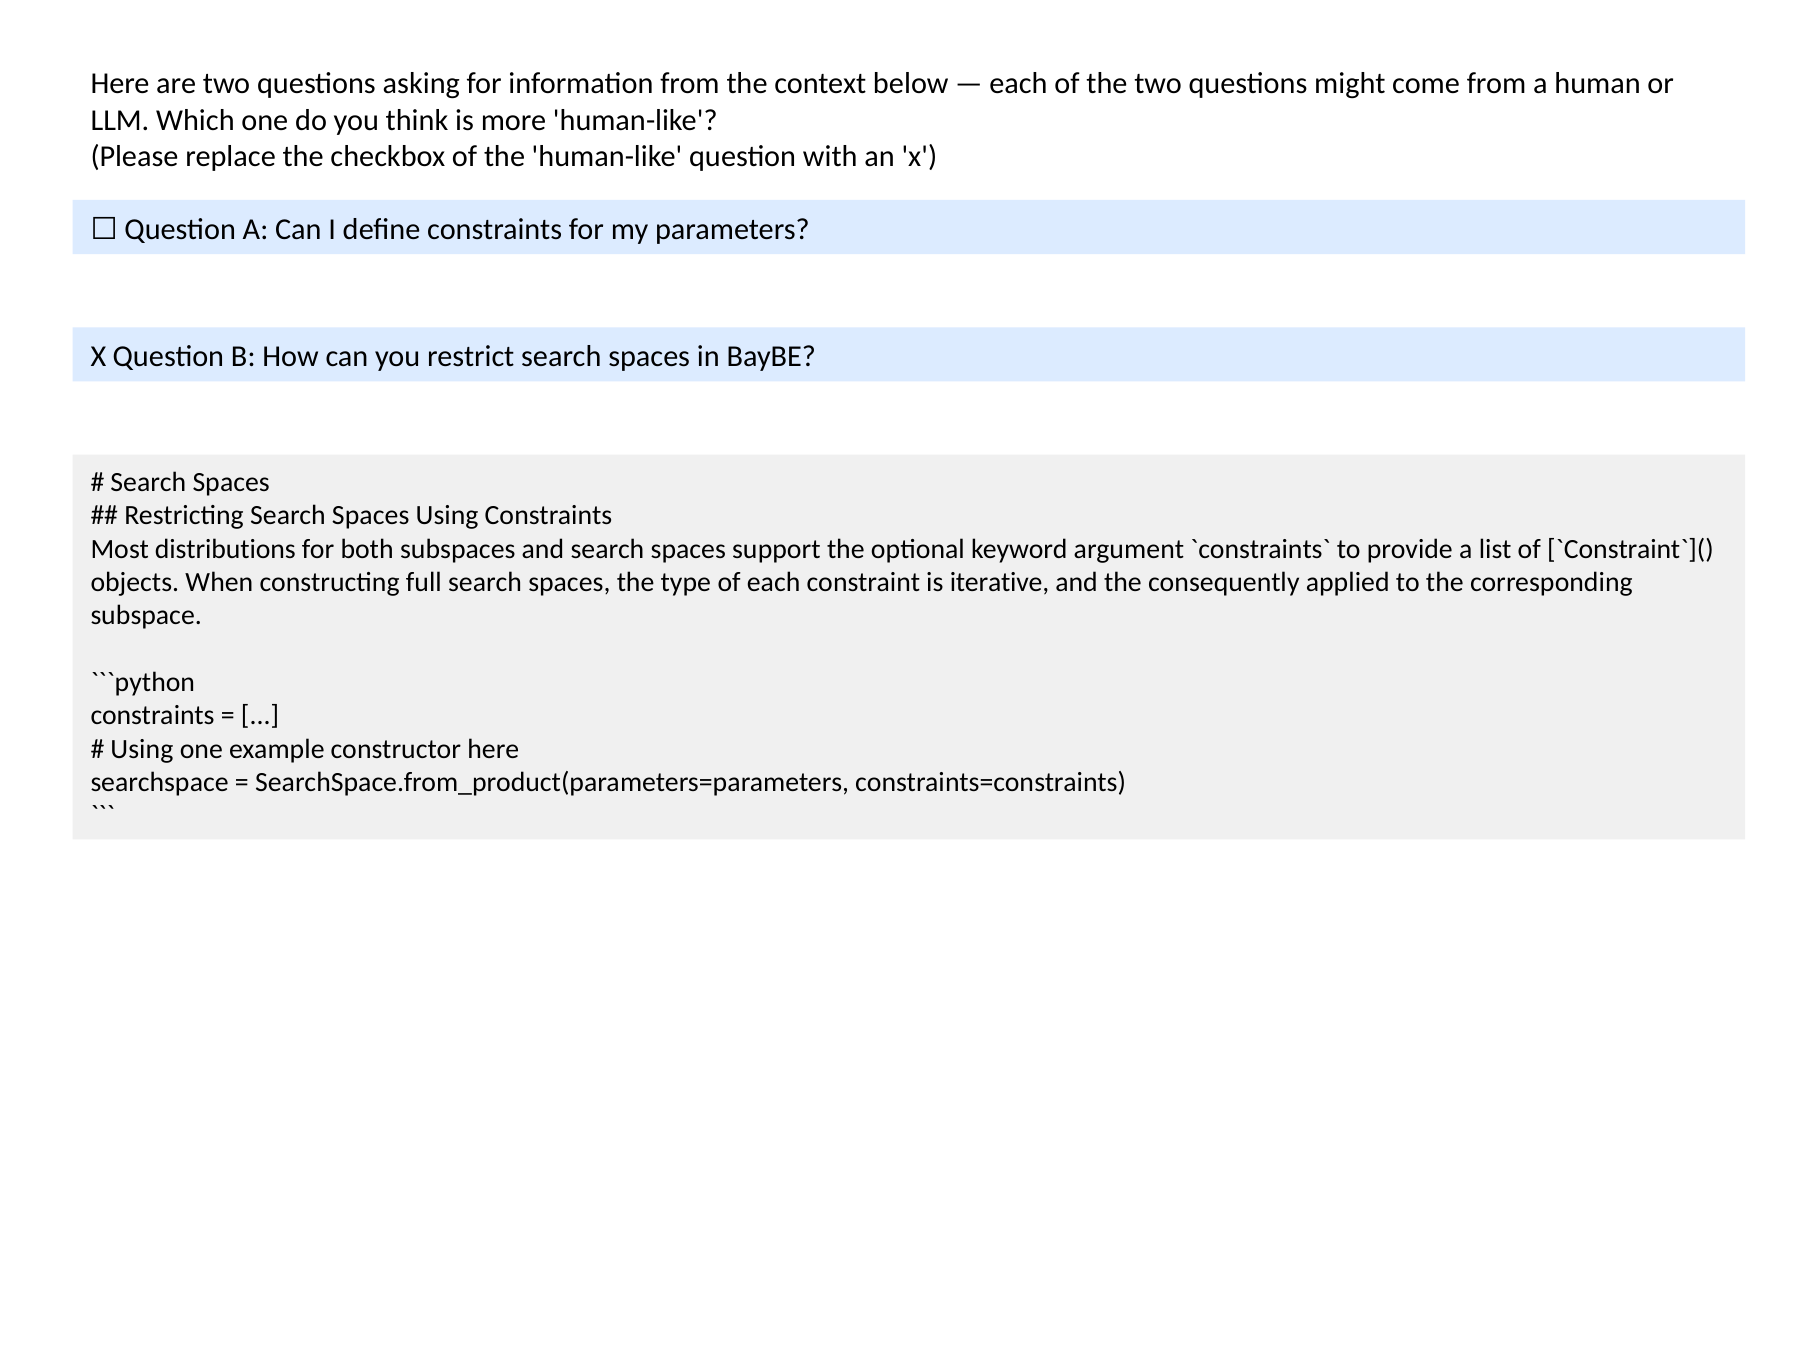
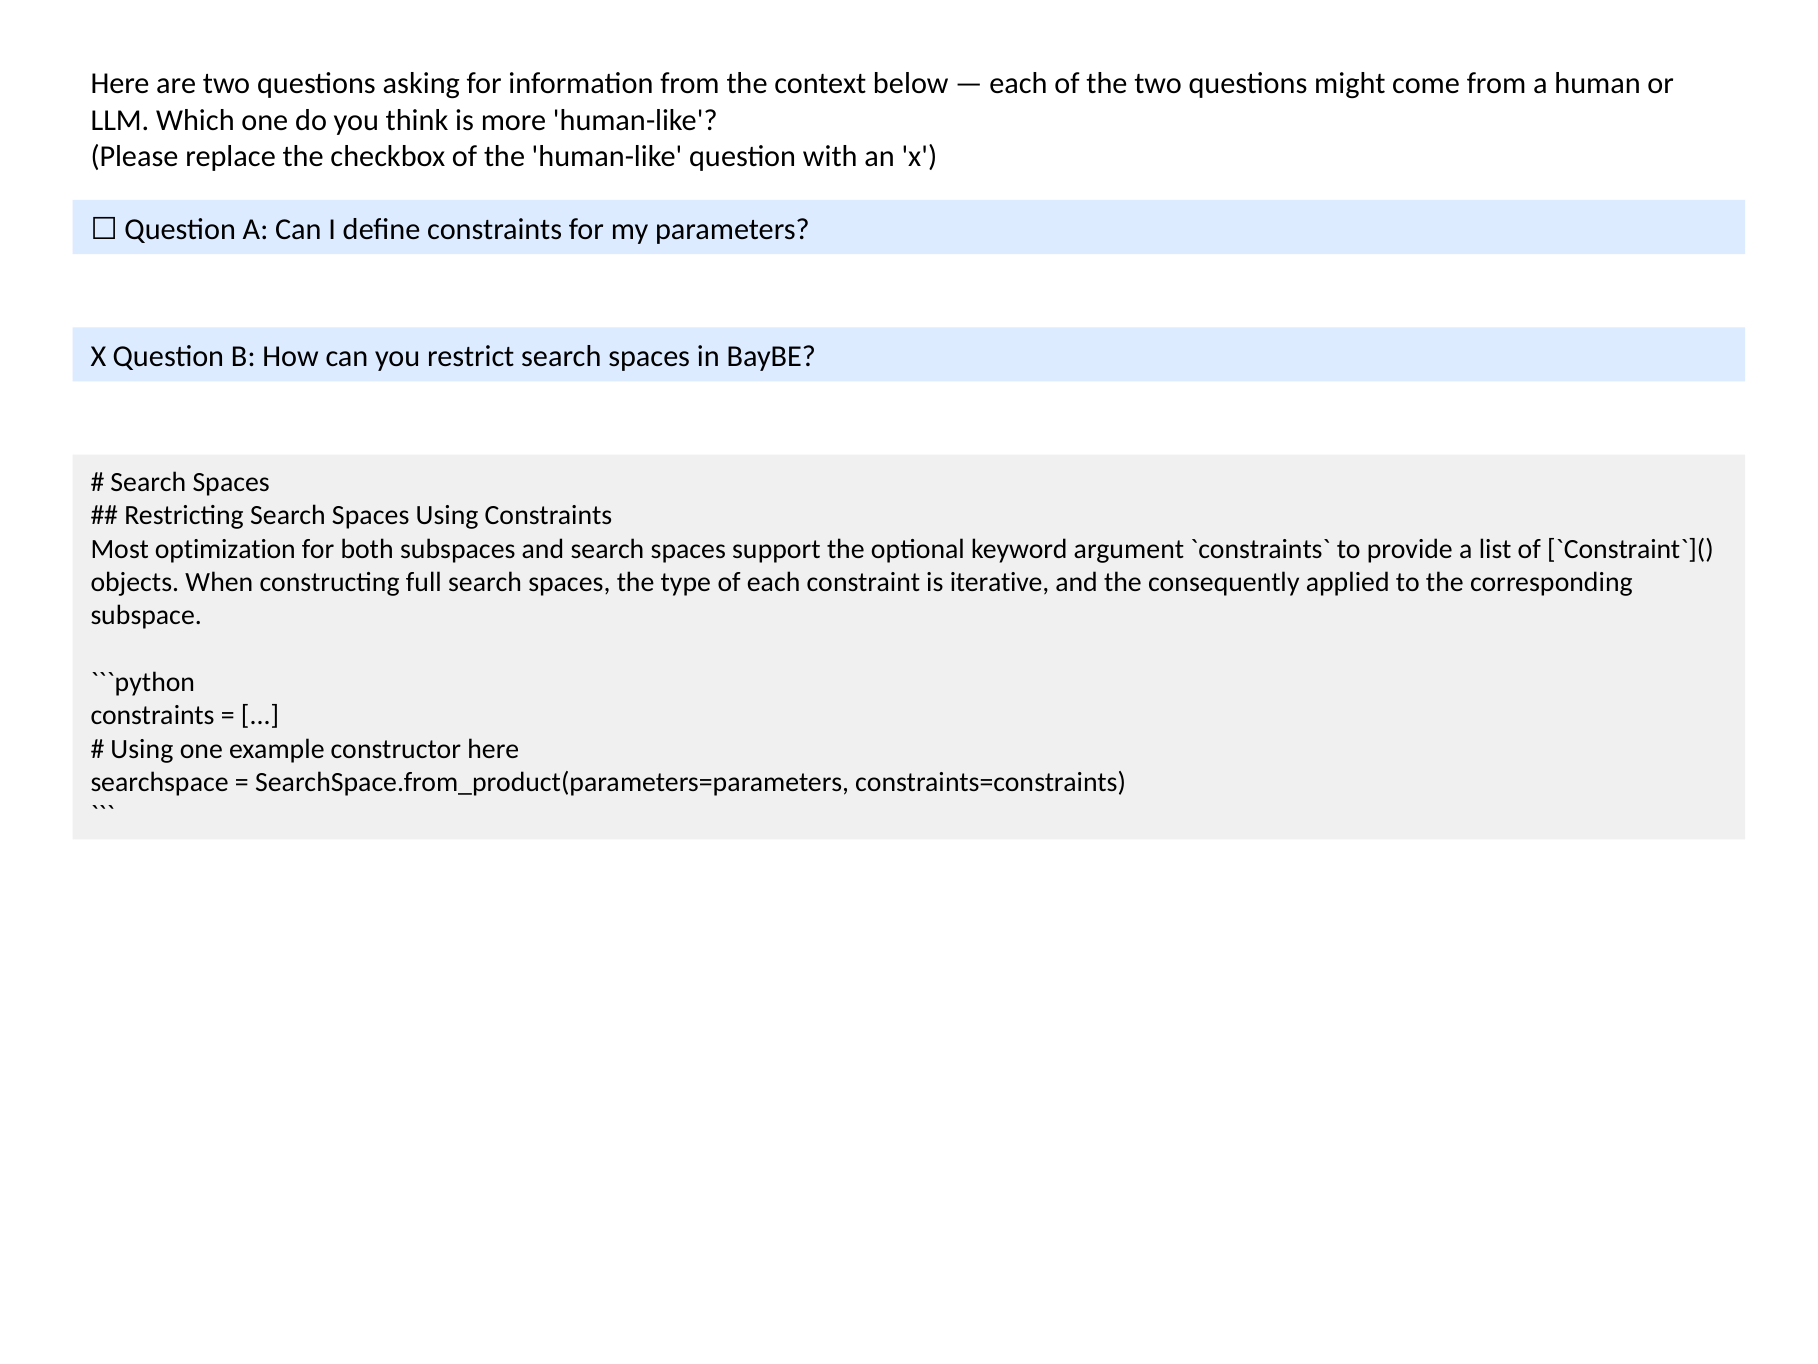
distributions: distributions -> optimization
